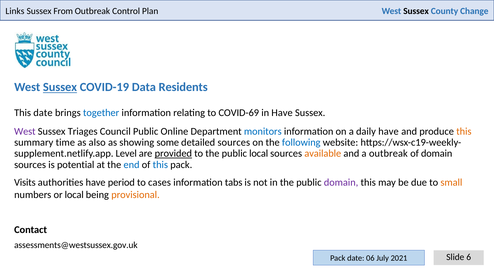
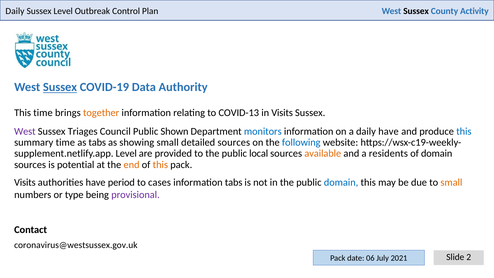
Links at (15, 11): Links -> Daily
Sussex From: From -> Level
Change: Change -> Activity
Residents: Residents -> Authority
This date: date -> time
together colour: blue -> orange
COVID-69: COVID-69 -> COVID-13
in Have: Have -> Visits
Online: Online -> Shown
this at (464, 131) colour: orange -> blue
as also: also -> tabs
showing some: some -> small
provided underline: present -> none
a outbreak: outbreak -> residents
end colour: blue -> orange
this at (160, 165) colour: blue -> orange
domain at (341, 182) colour: purple -> blue
or local: local -> type
provisional colour: orange -> purple
assessments@westsussex.gov.uk: assessments@westsussex.gov.uk -> coronavirus@westsussex.gov.uk
6: 6 -> 2
